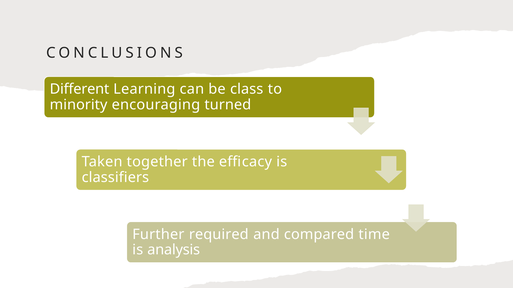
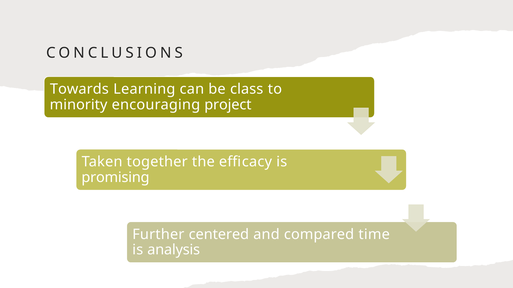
Different: Different -> Towards
turned: turned -> project
classifiers: classifiers -> promising
required: required -> centered
